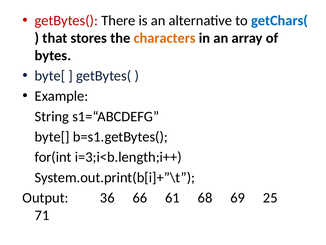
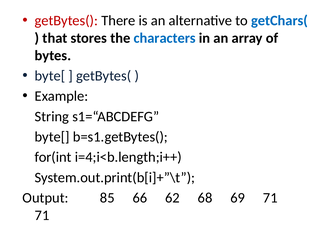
characters colour: orange -> blue
i=3;i<b.length;i++: i=3;i<b.length;i++ -> i=4;i<b.length;i++
36: 36 -> 85
61: 61 -> 62
69 25: 25 -> 71
